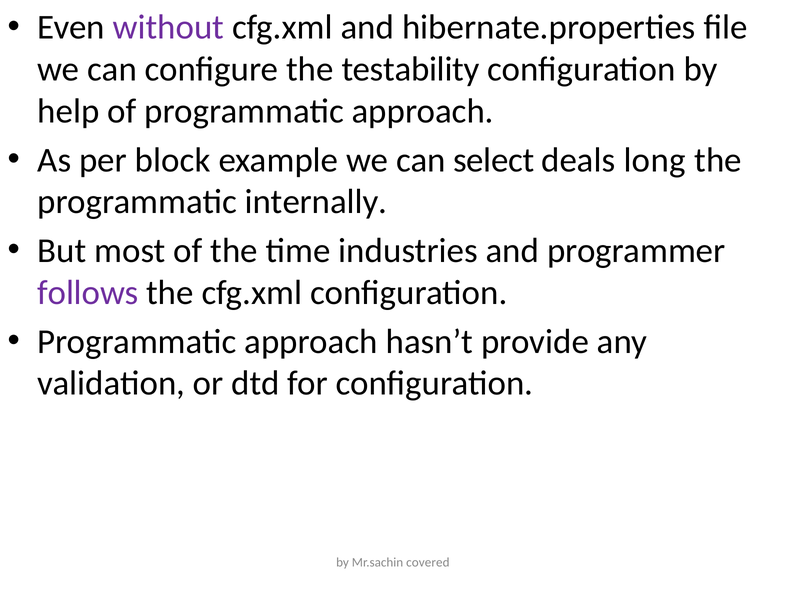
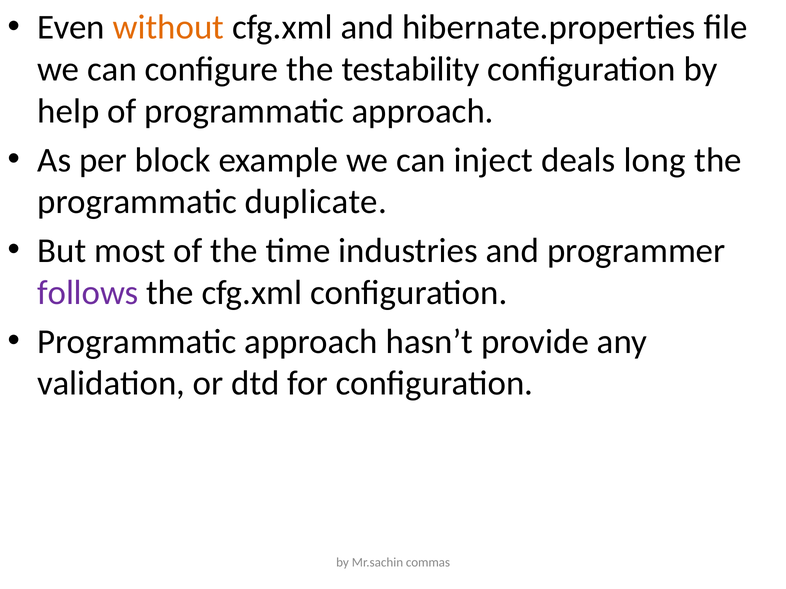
without colour: purple -> orange
select: select -> inject
internally: internally -> duplicate
covered: covered -> commas
